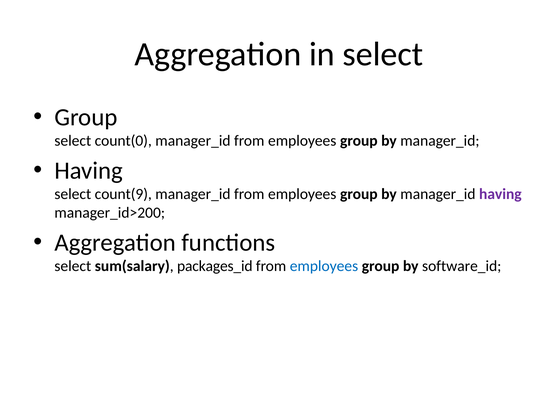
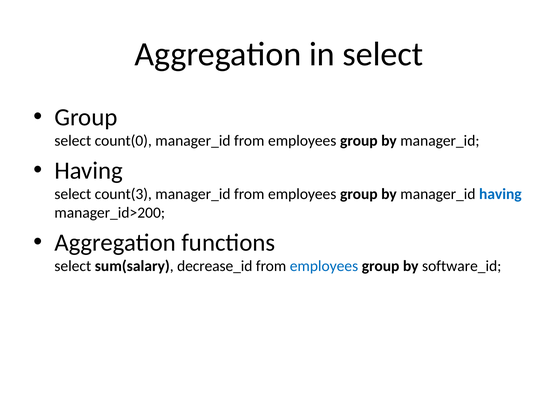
count(9: count(9 -> count(3
having at (500, 194) colour: purple -> blue
packages_id: packages_id -> decrease_id
